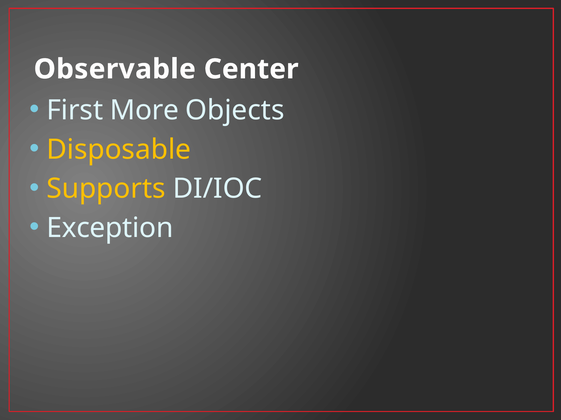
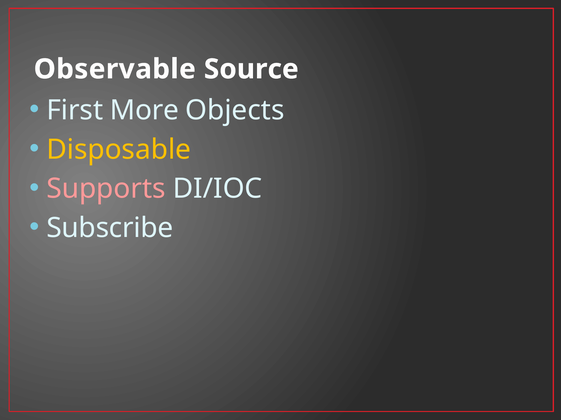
Center: Center -> Source
Supports colour: yellow -> pink
Exception: Exception -> Subscribe
